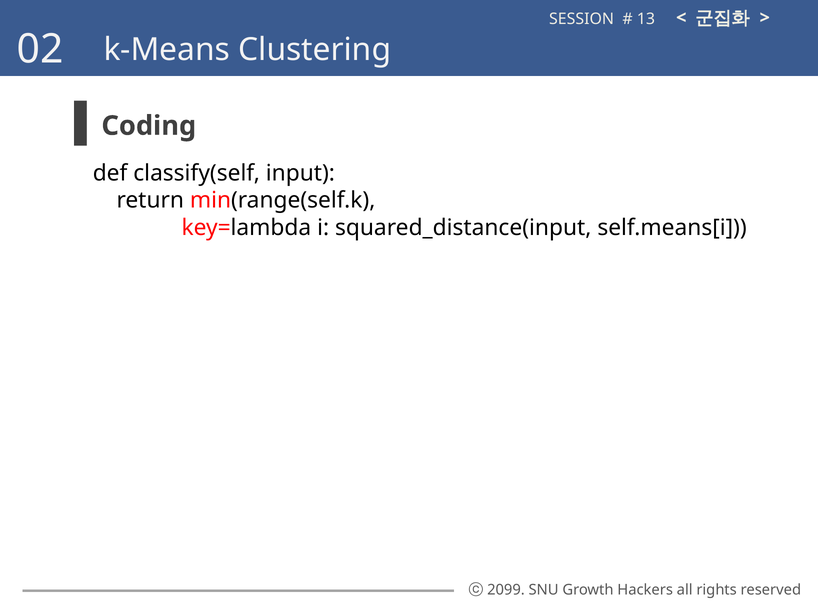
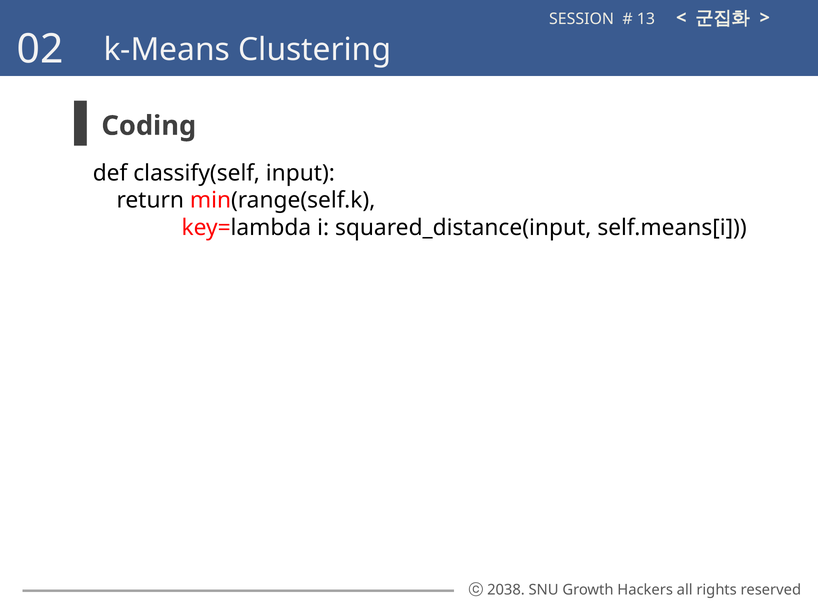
2099: 2099 -> 2038
